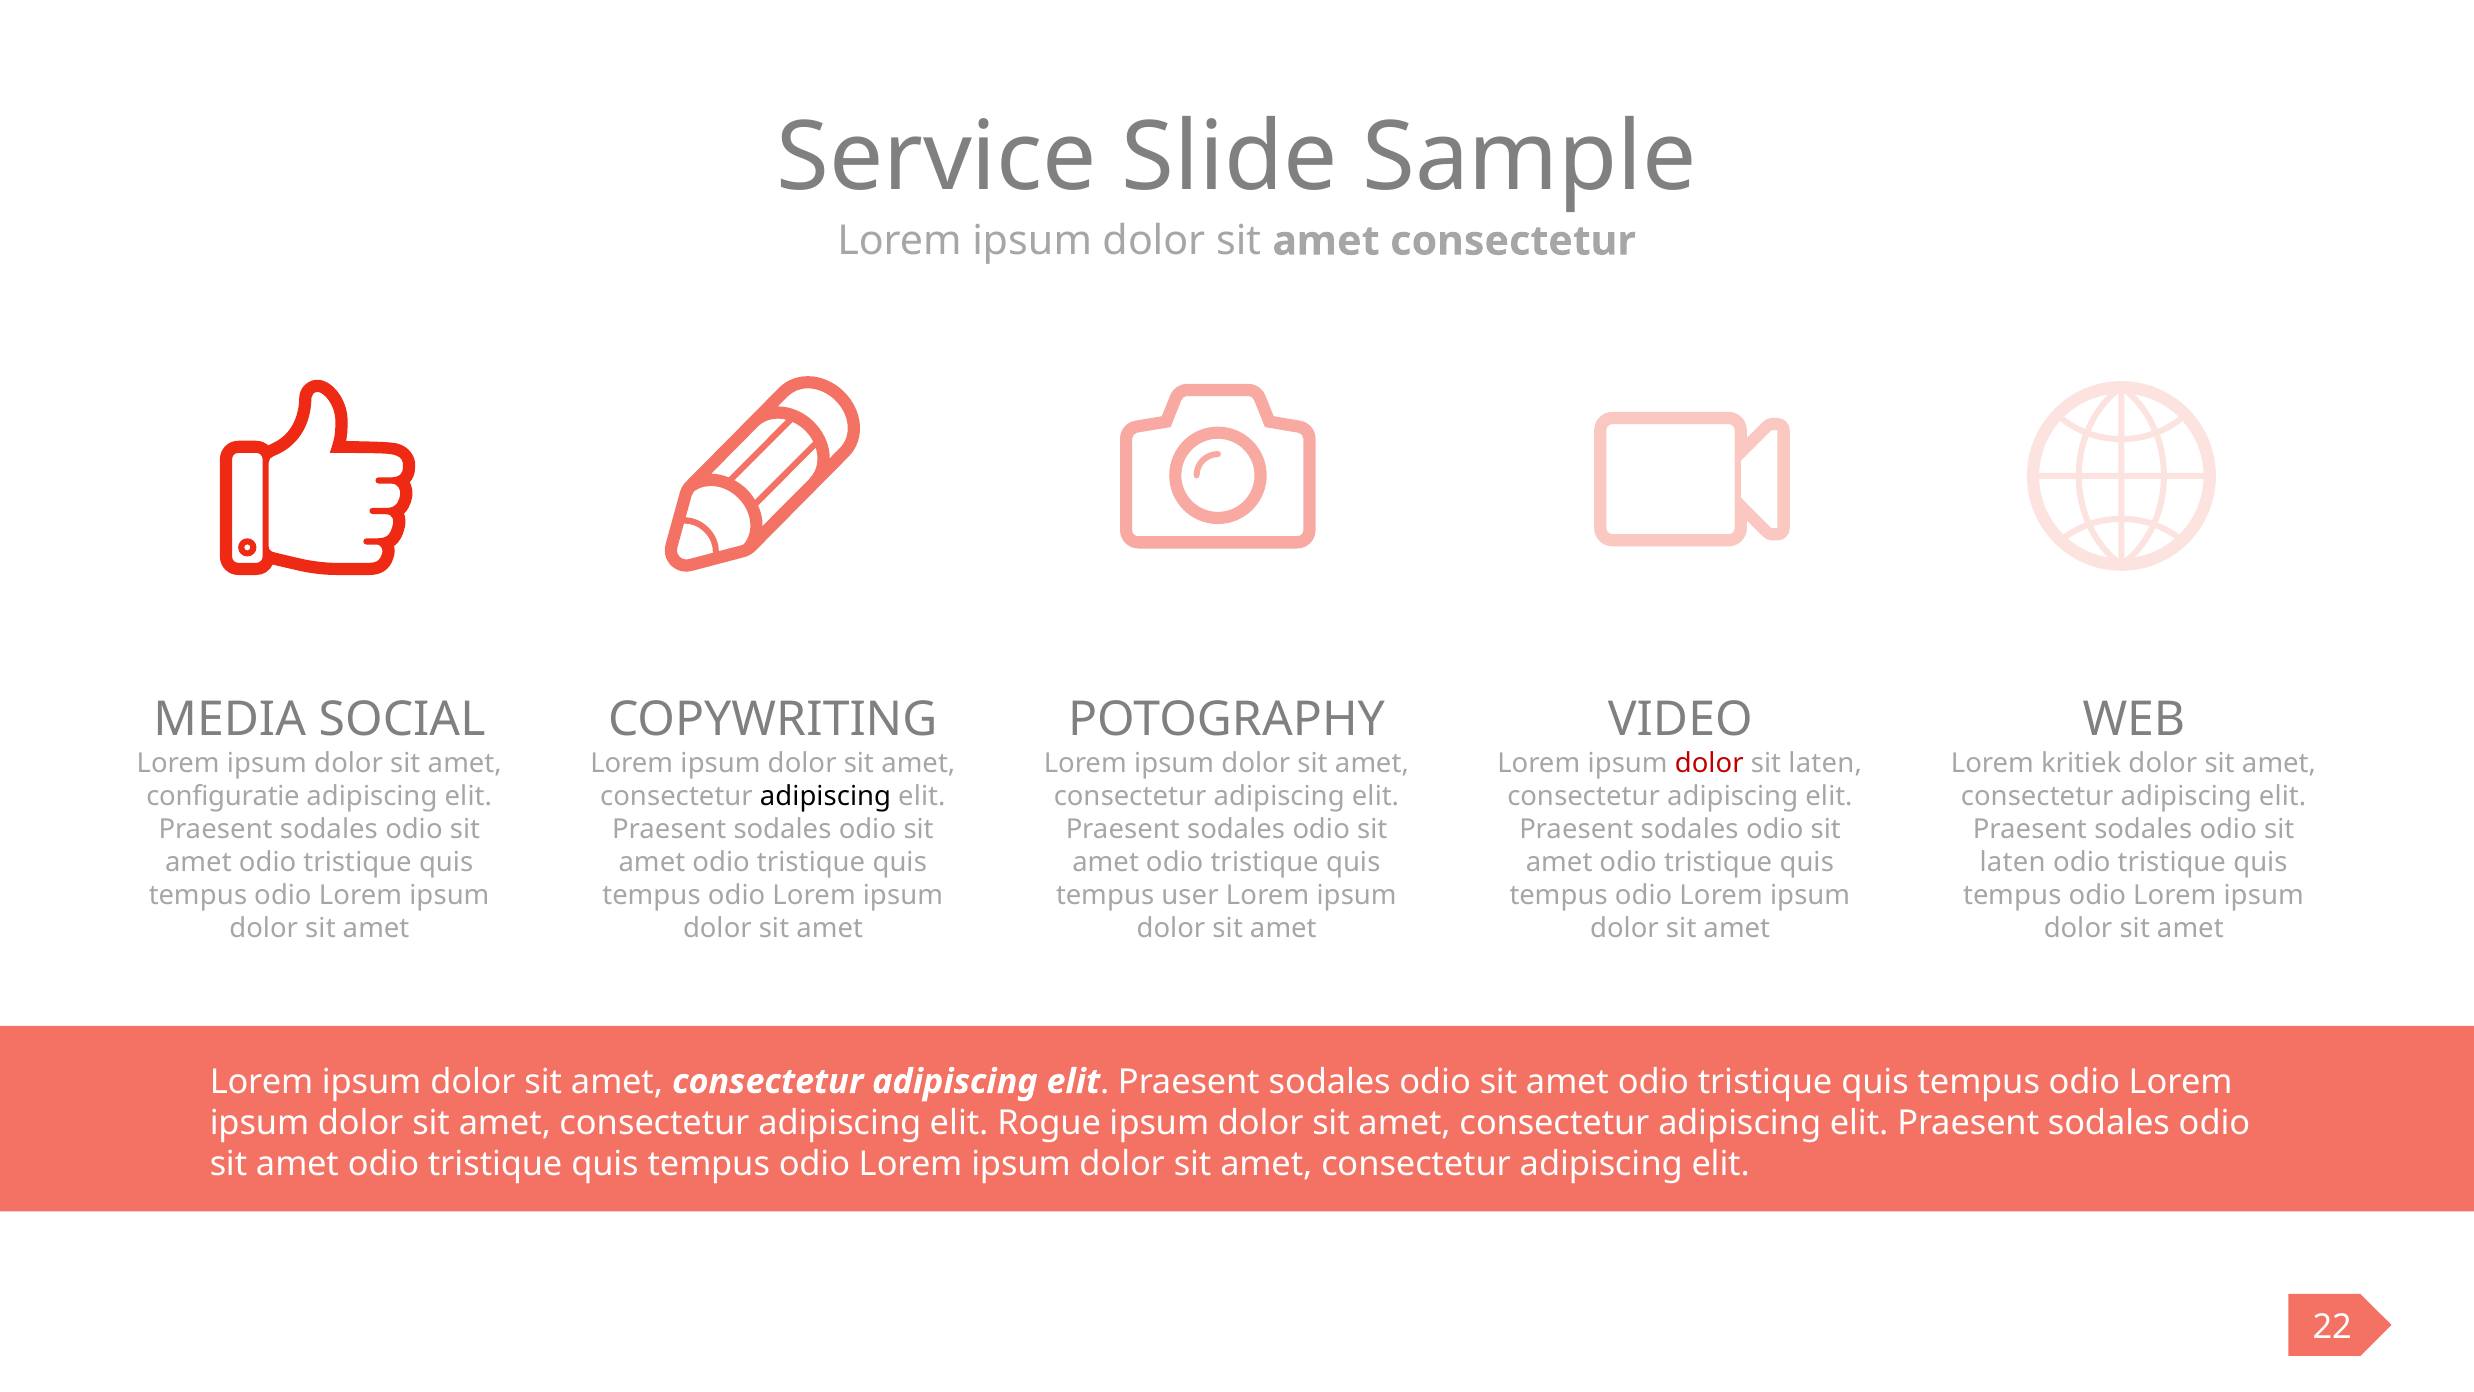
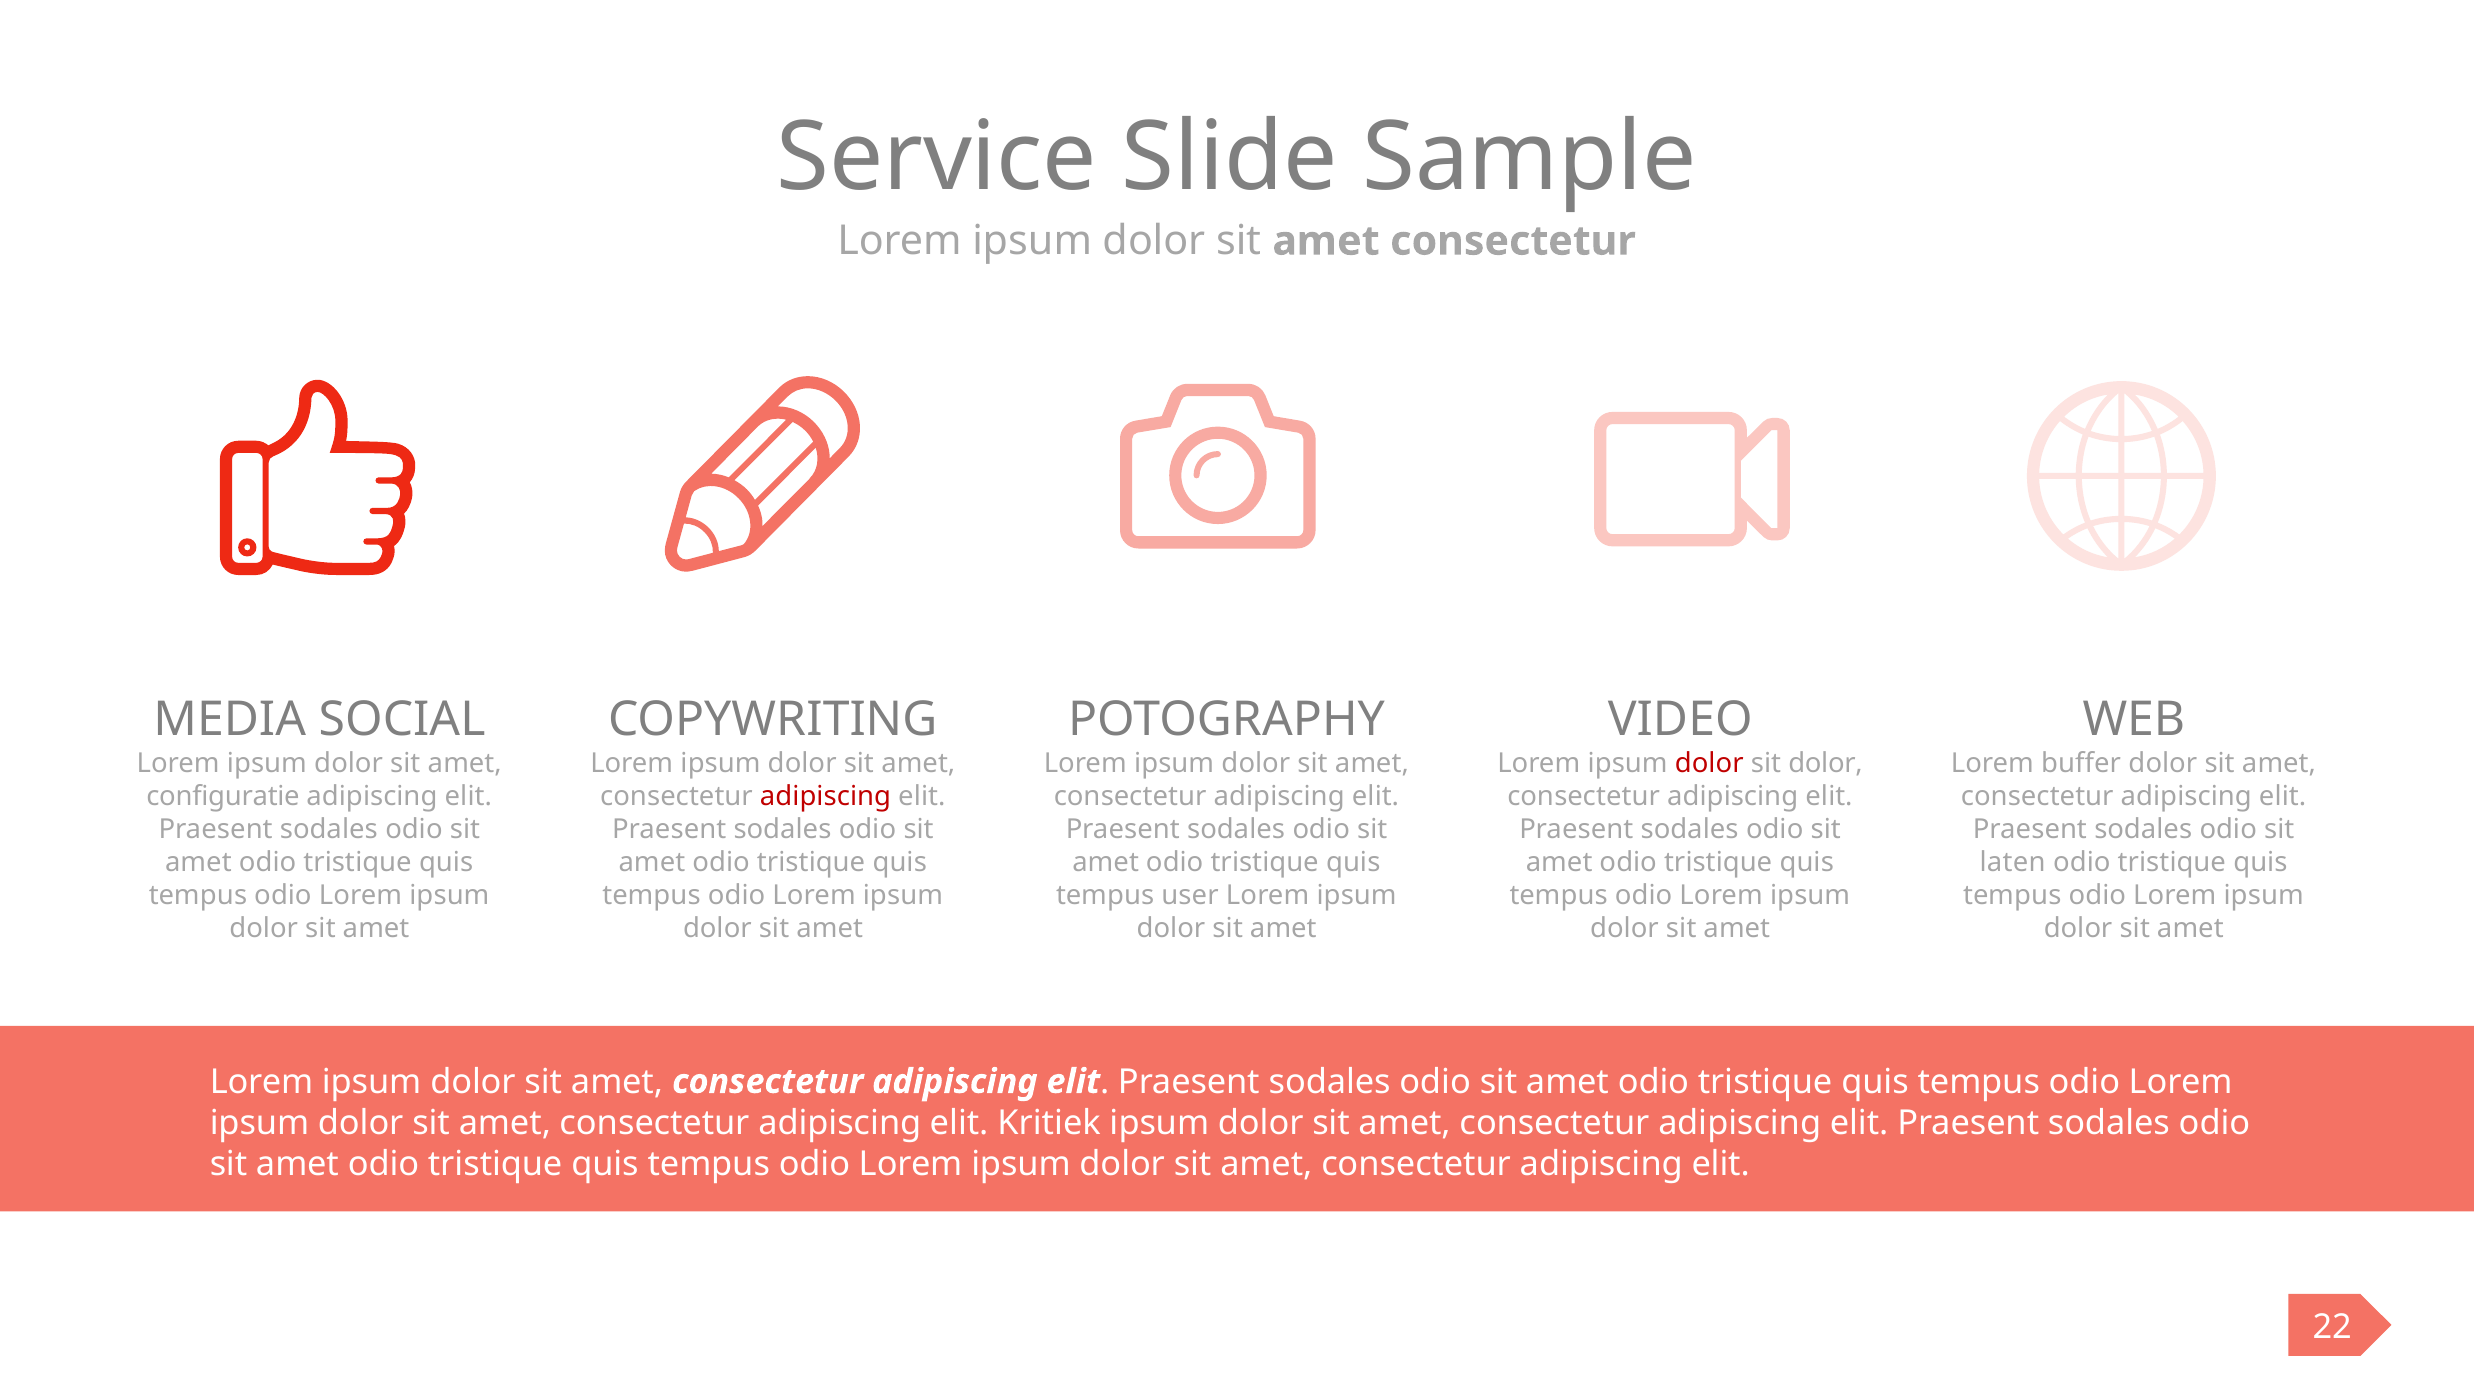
laten at (1825, 764): laten -> dolor
kritiek: kritiek -> buffer
adipiscing at (826, 796) colour: black -> red
Rogue: Rogue -> Kritiek
